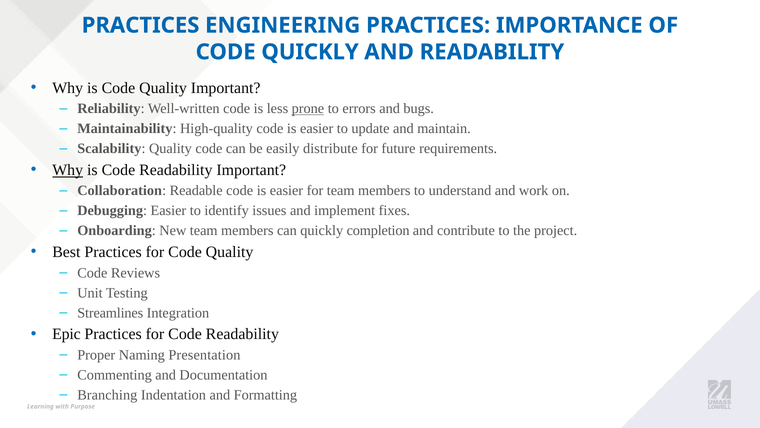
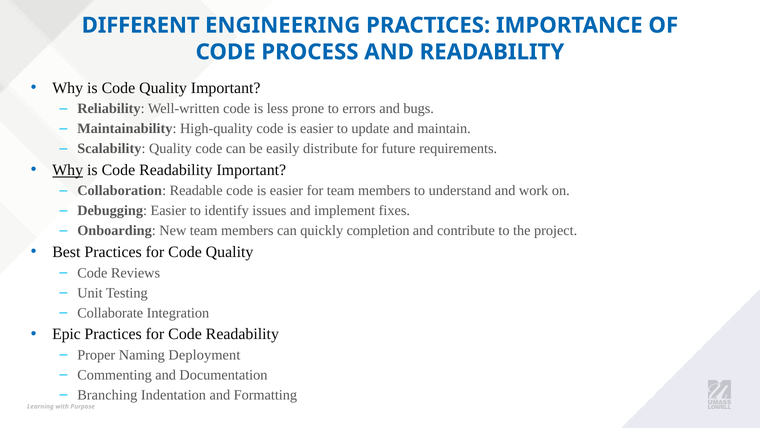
PRACTICES at (141, 25): PRACTICES -> DIFFERENT
CODE QUICKLY: QUICKLY -> PROCESS
prone underline: present -> none
Streamlines: Streamlines -> Collaborate
Presentation: Presentation -> Deployment
